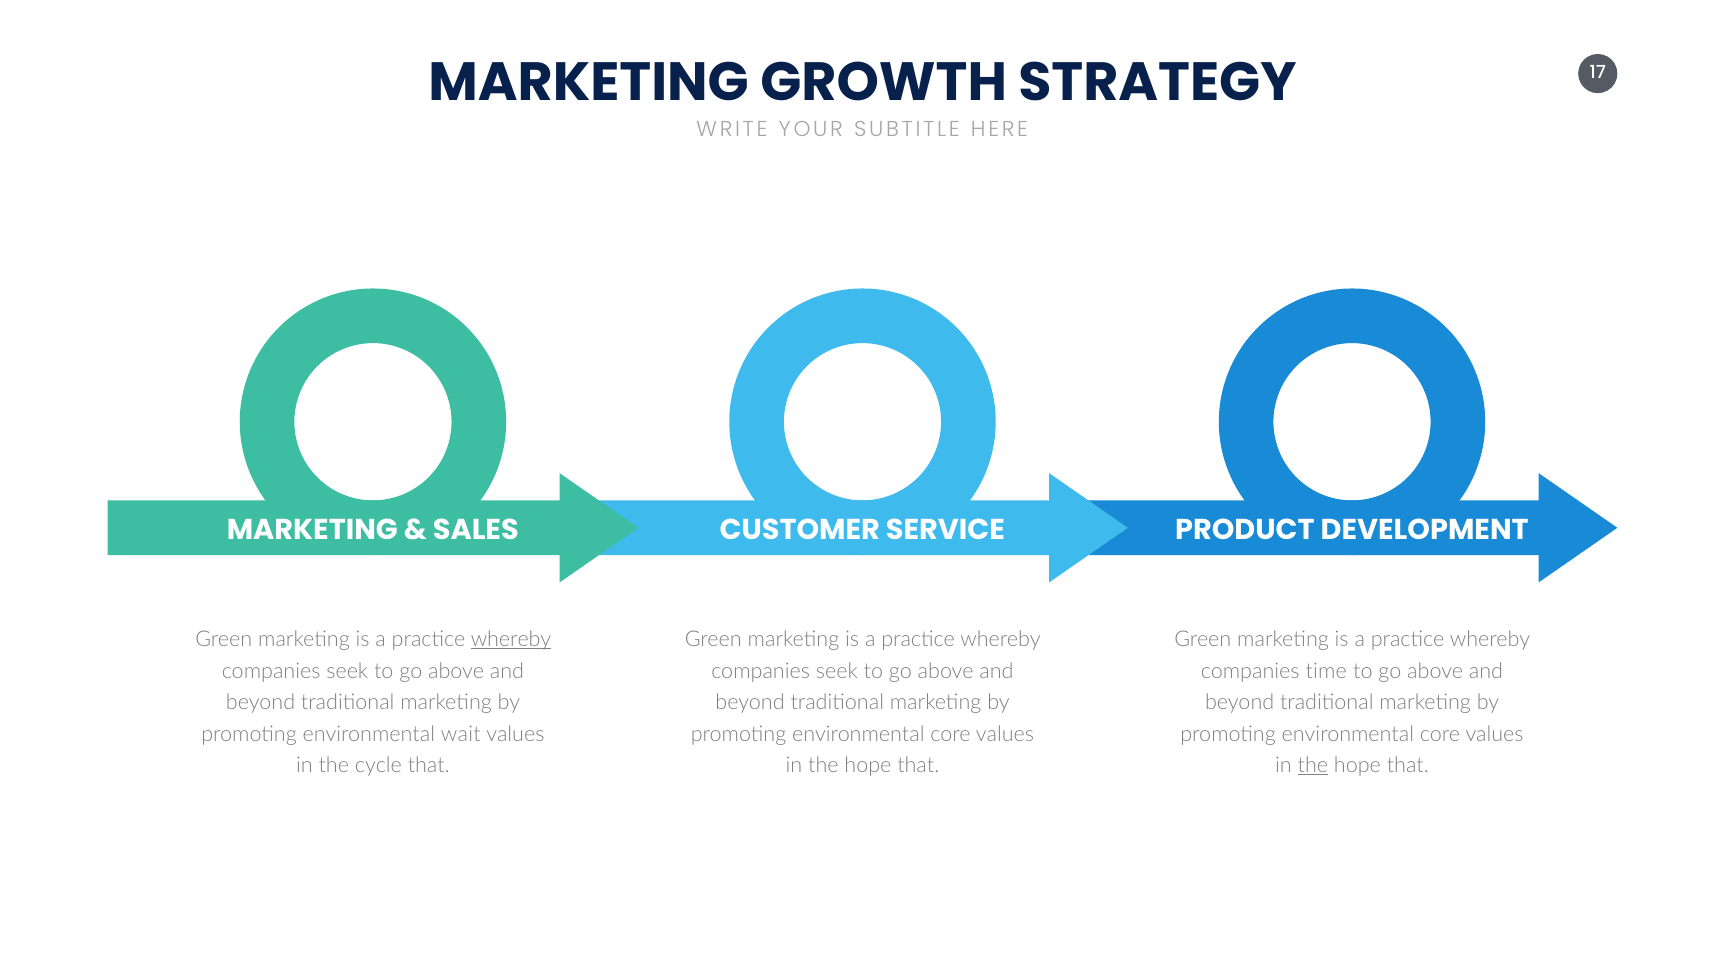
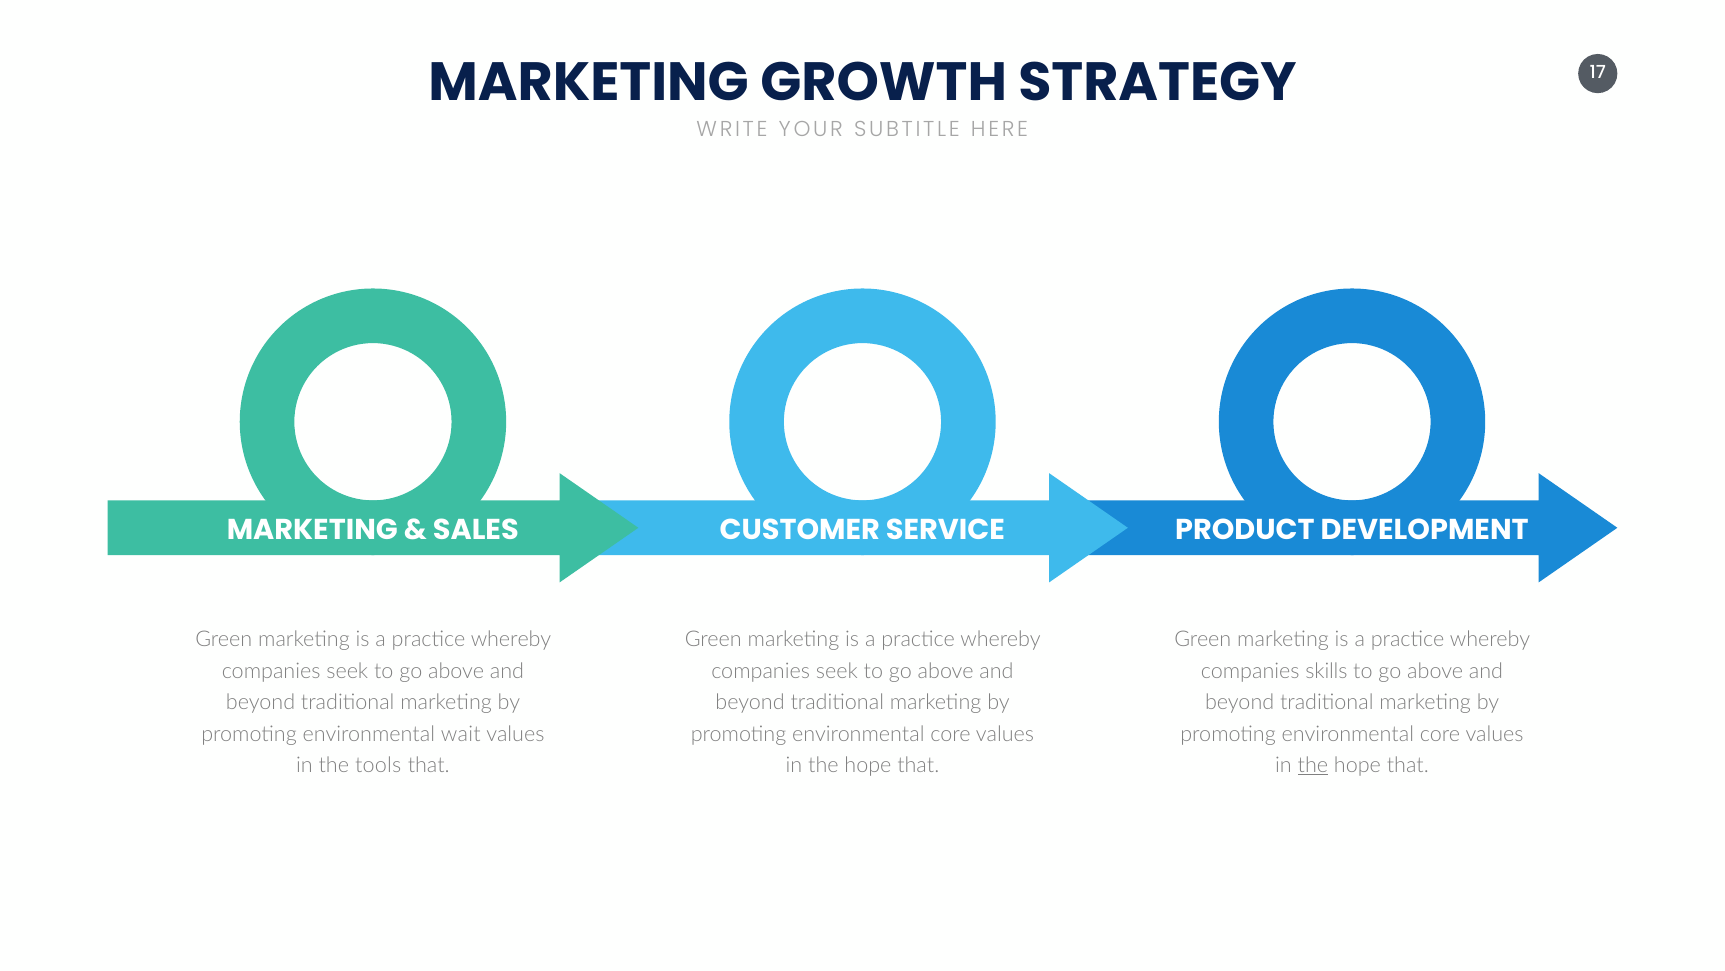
whereby at (511, 639) underline: present -> none
time: time -> skills
cycle: cycle -> tools
